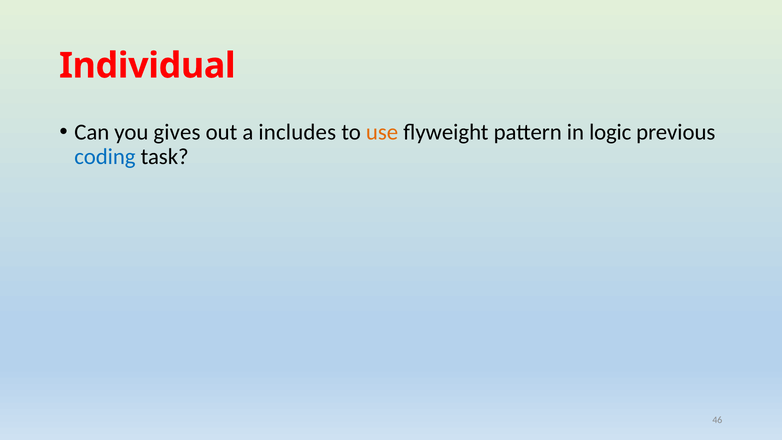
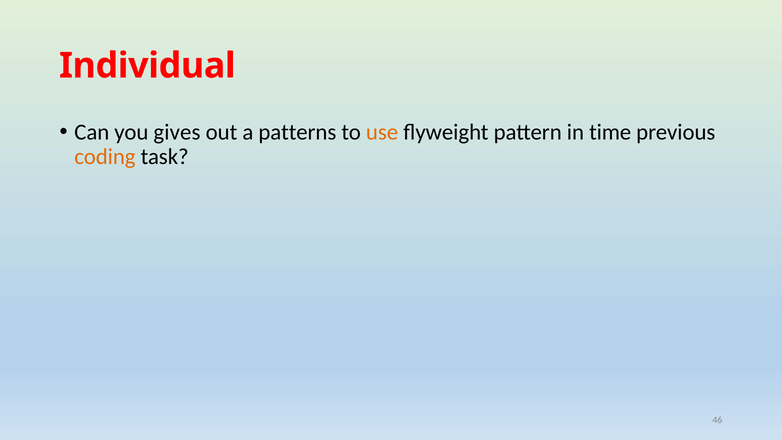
includes: includes -> patterns
logic: logic -> time
coding colour: blue -> orange
